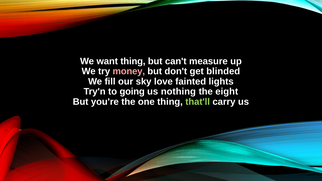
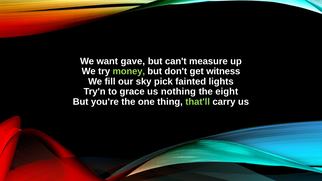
want thing: thing -> gave
money colour: pink -> light green
blinded: blinded -> witness
love: love -> pick
going: going -> grace
